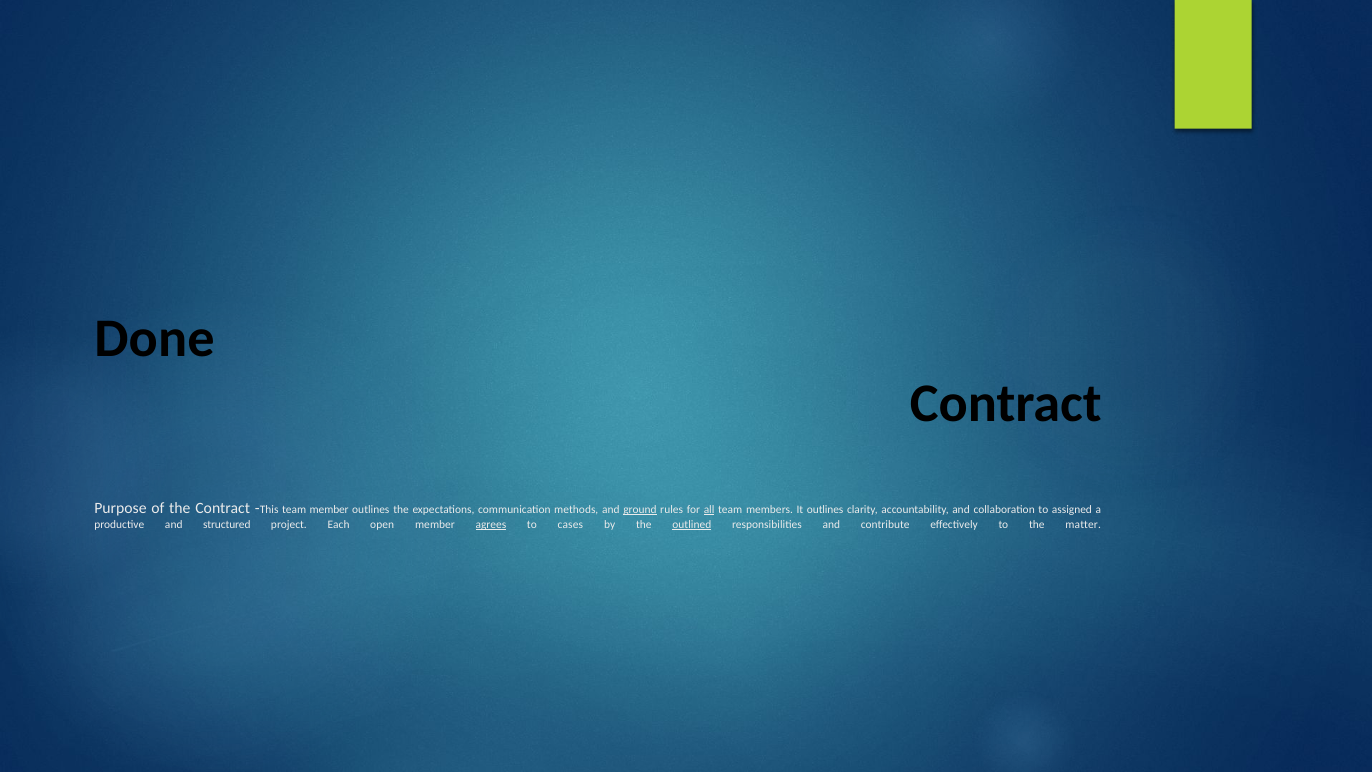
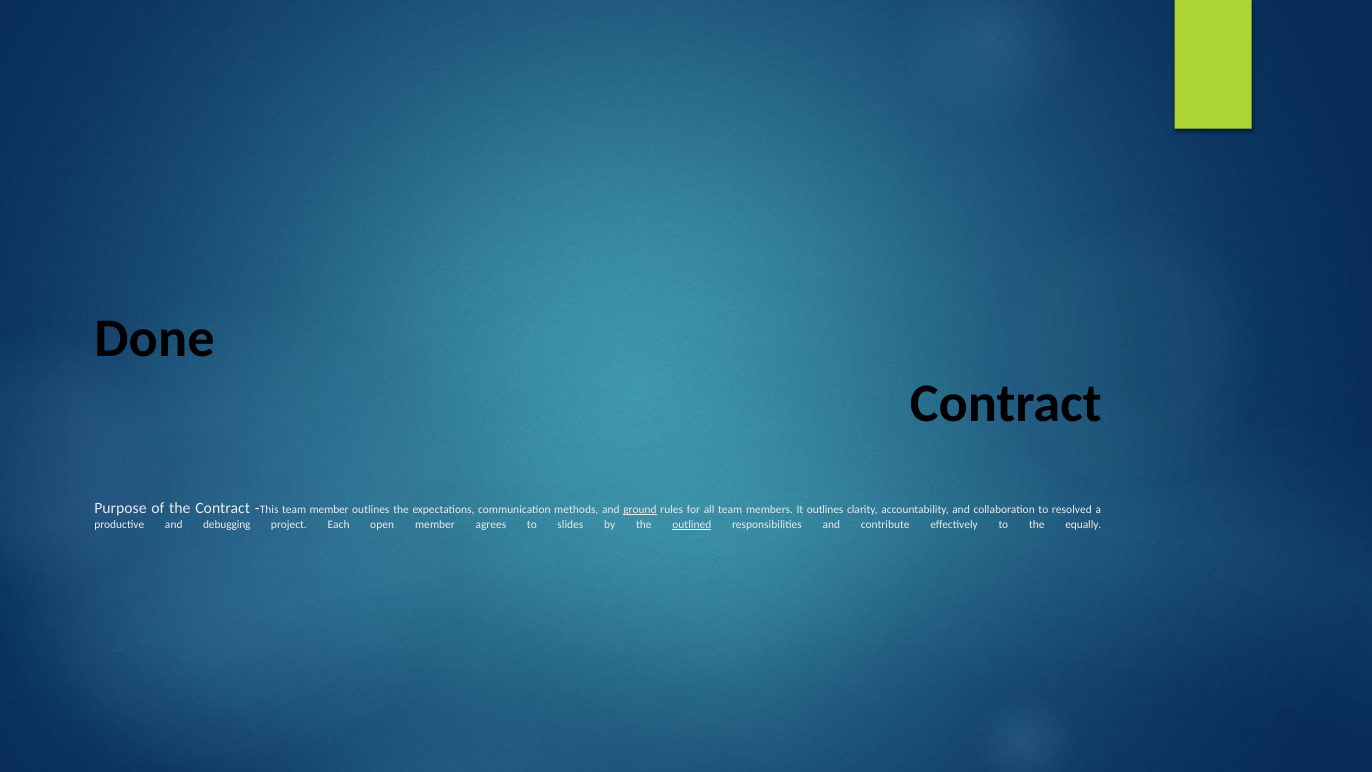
all underline: present -> none
assigned: assigned -> resolved
structured: structured -> debugging
agrees underline: present -> none
cases: cases -> slides
matter: matter -> equally
